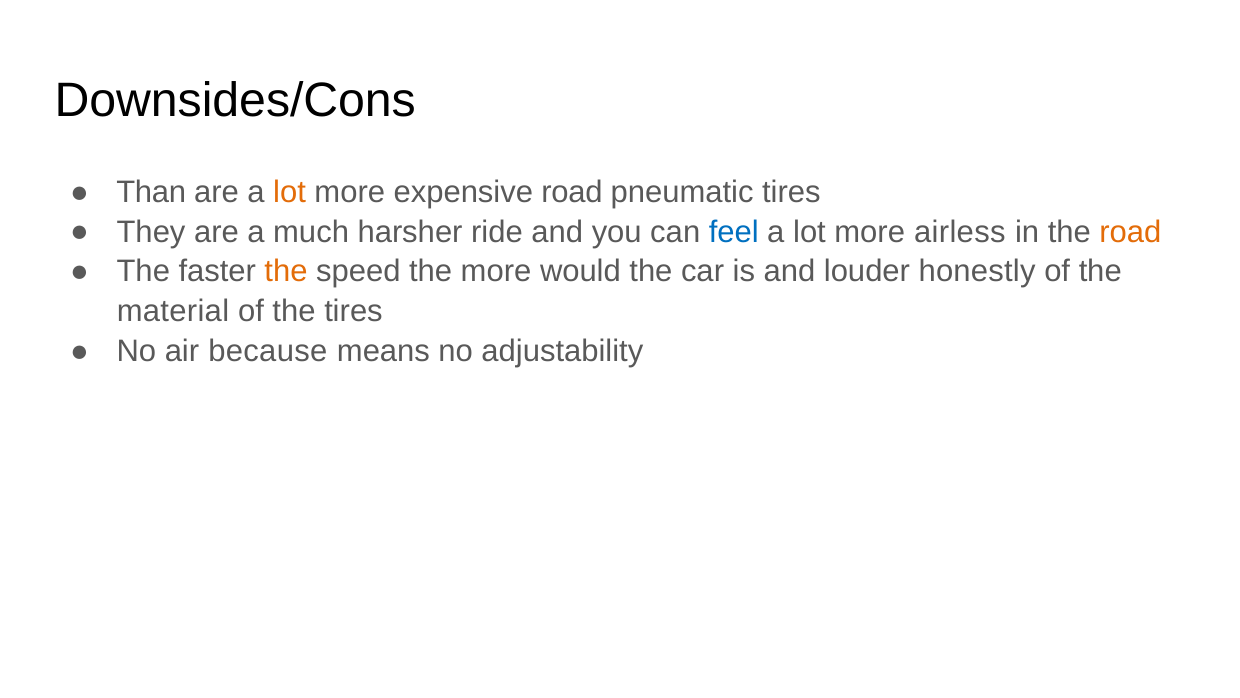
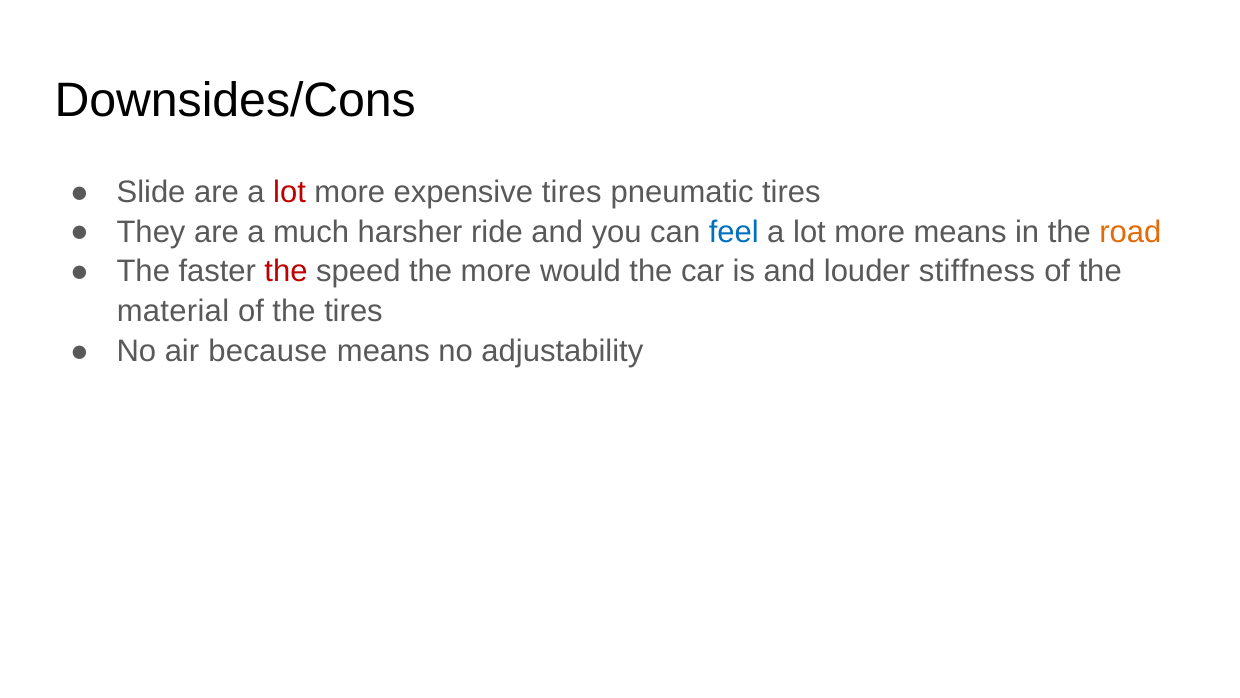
Than: Than -> Slide
lot at (290, 192) colour: orange -> red
expensive road: road -> tires
more airless: airless -> means
the at (286, 272) colour: orange -> red
honestly: honestly -> stiffness
